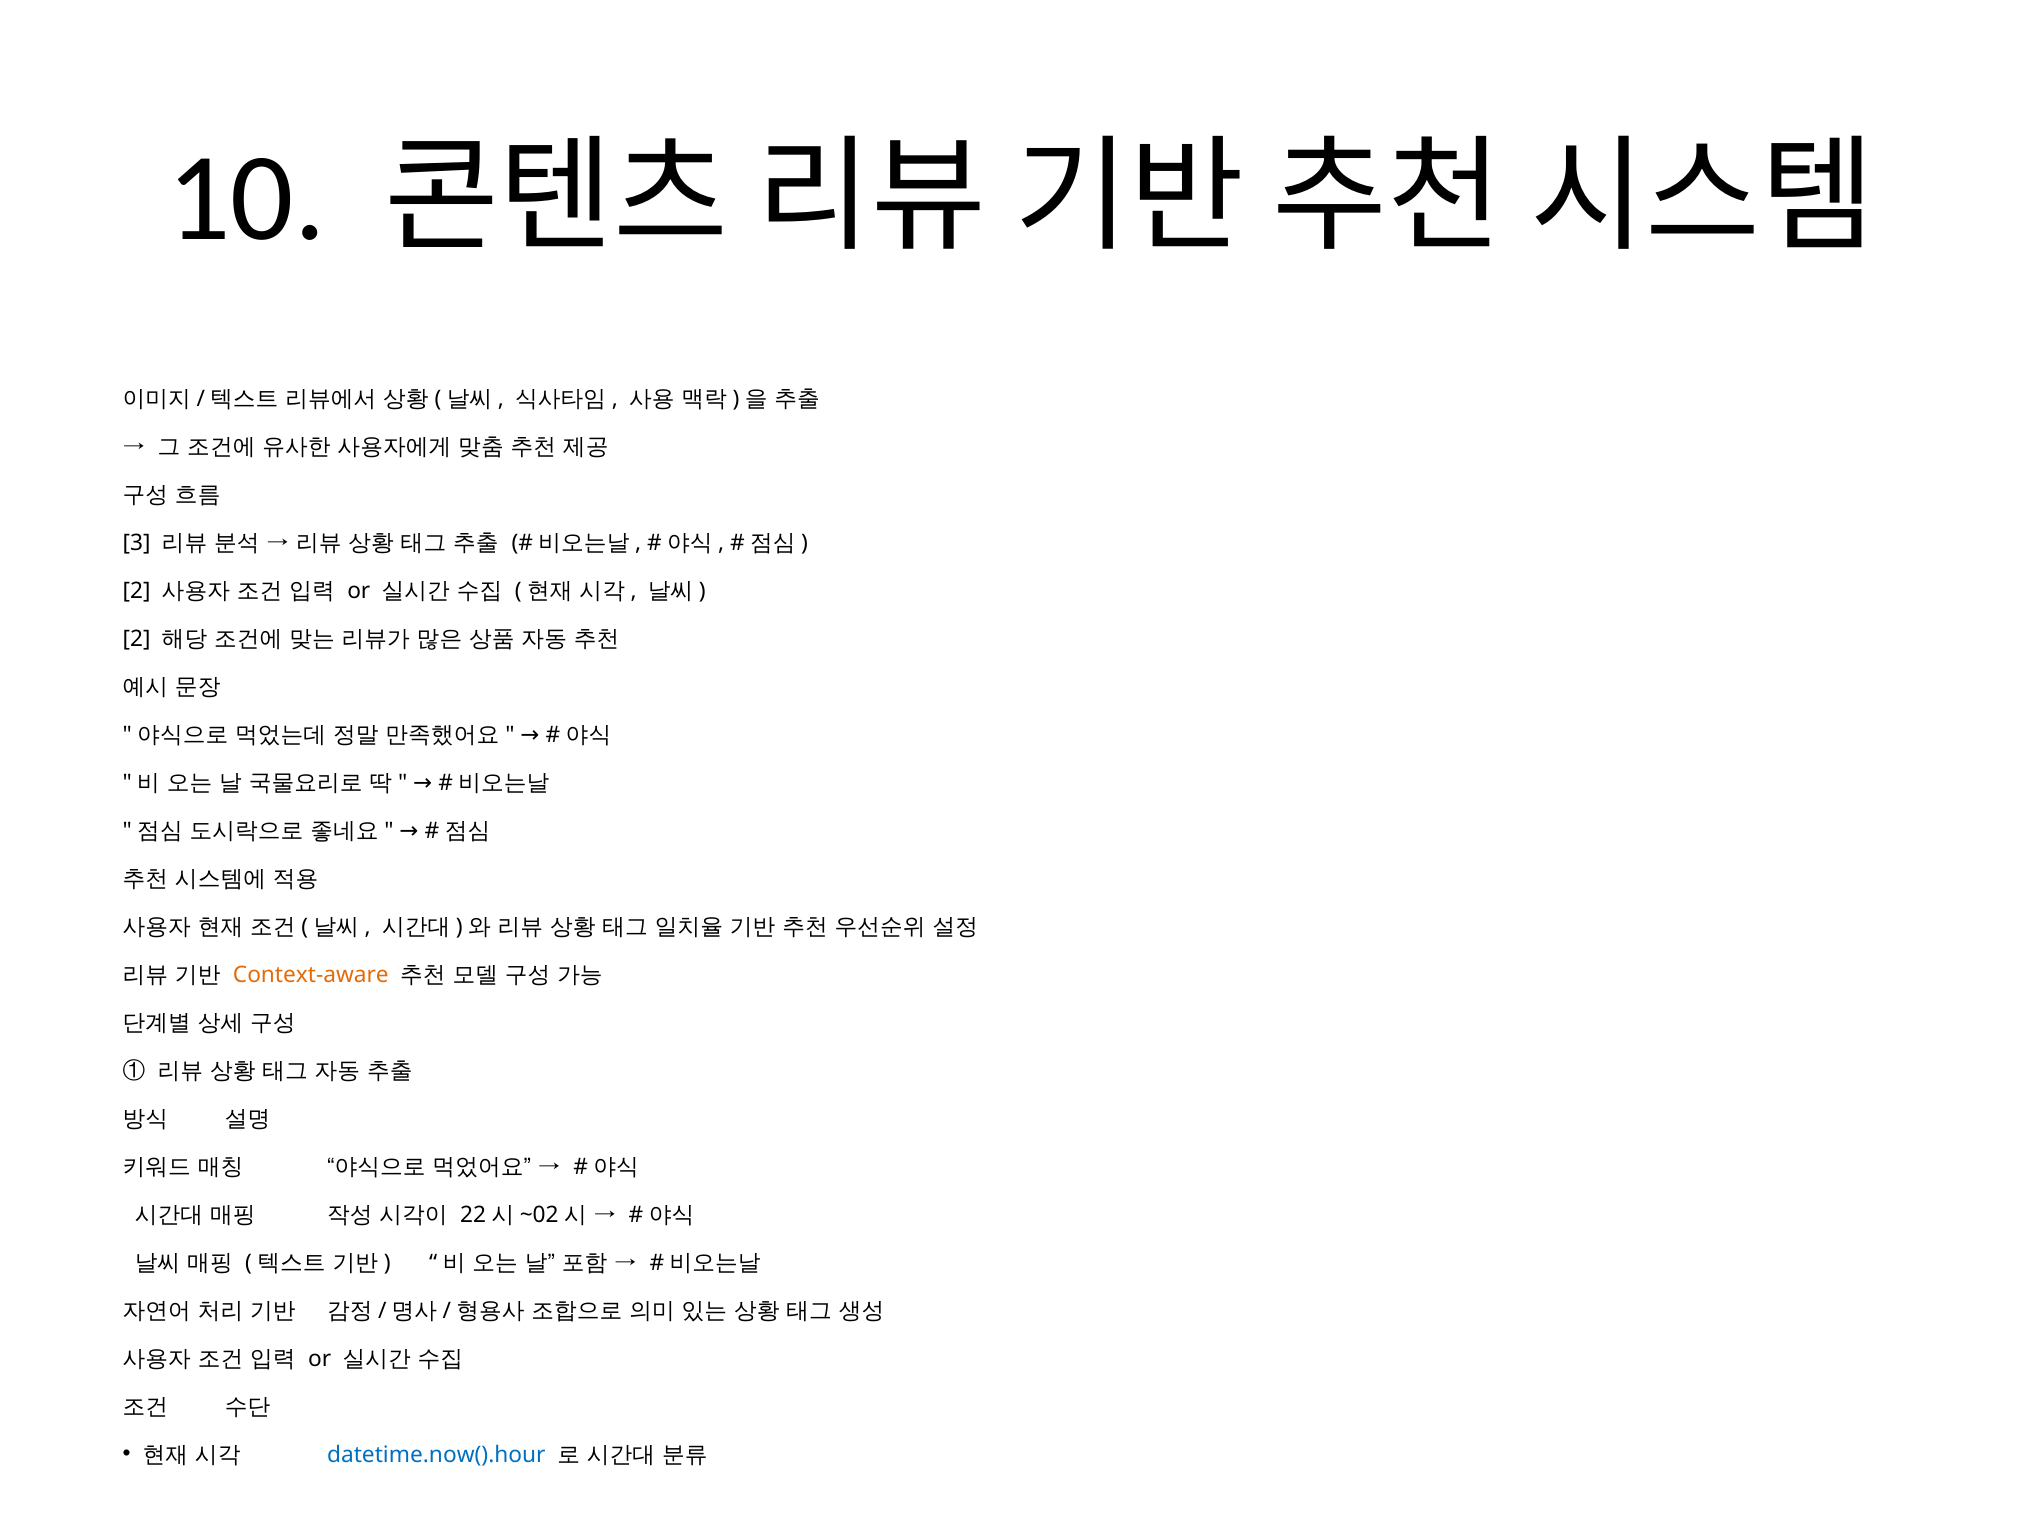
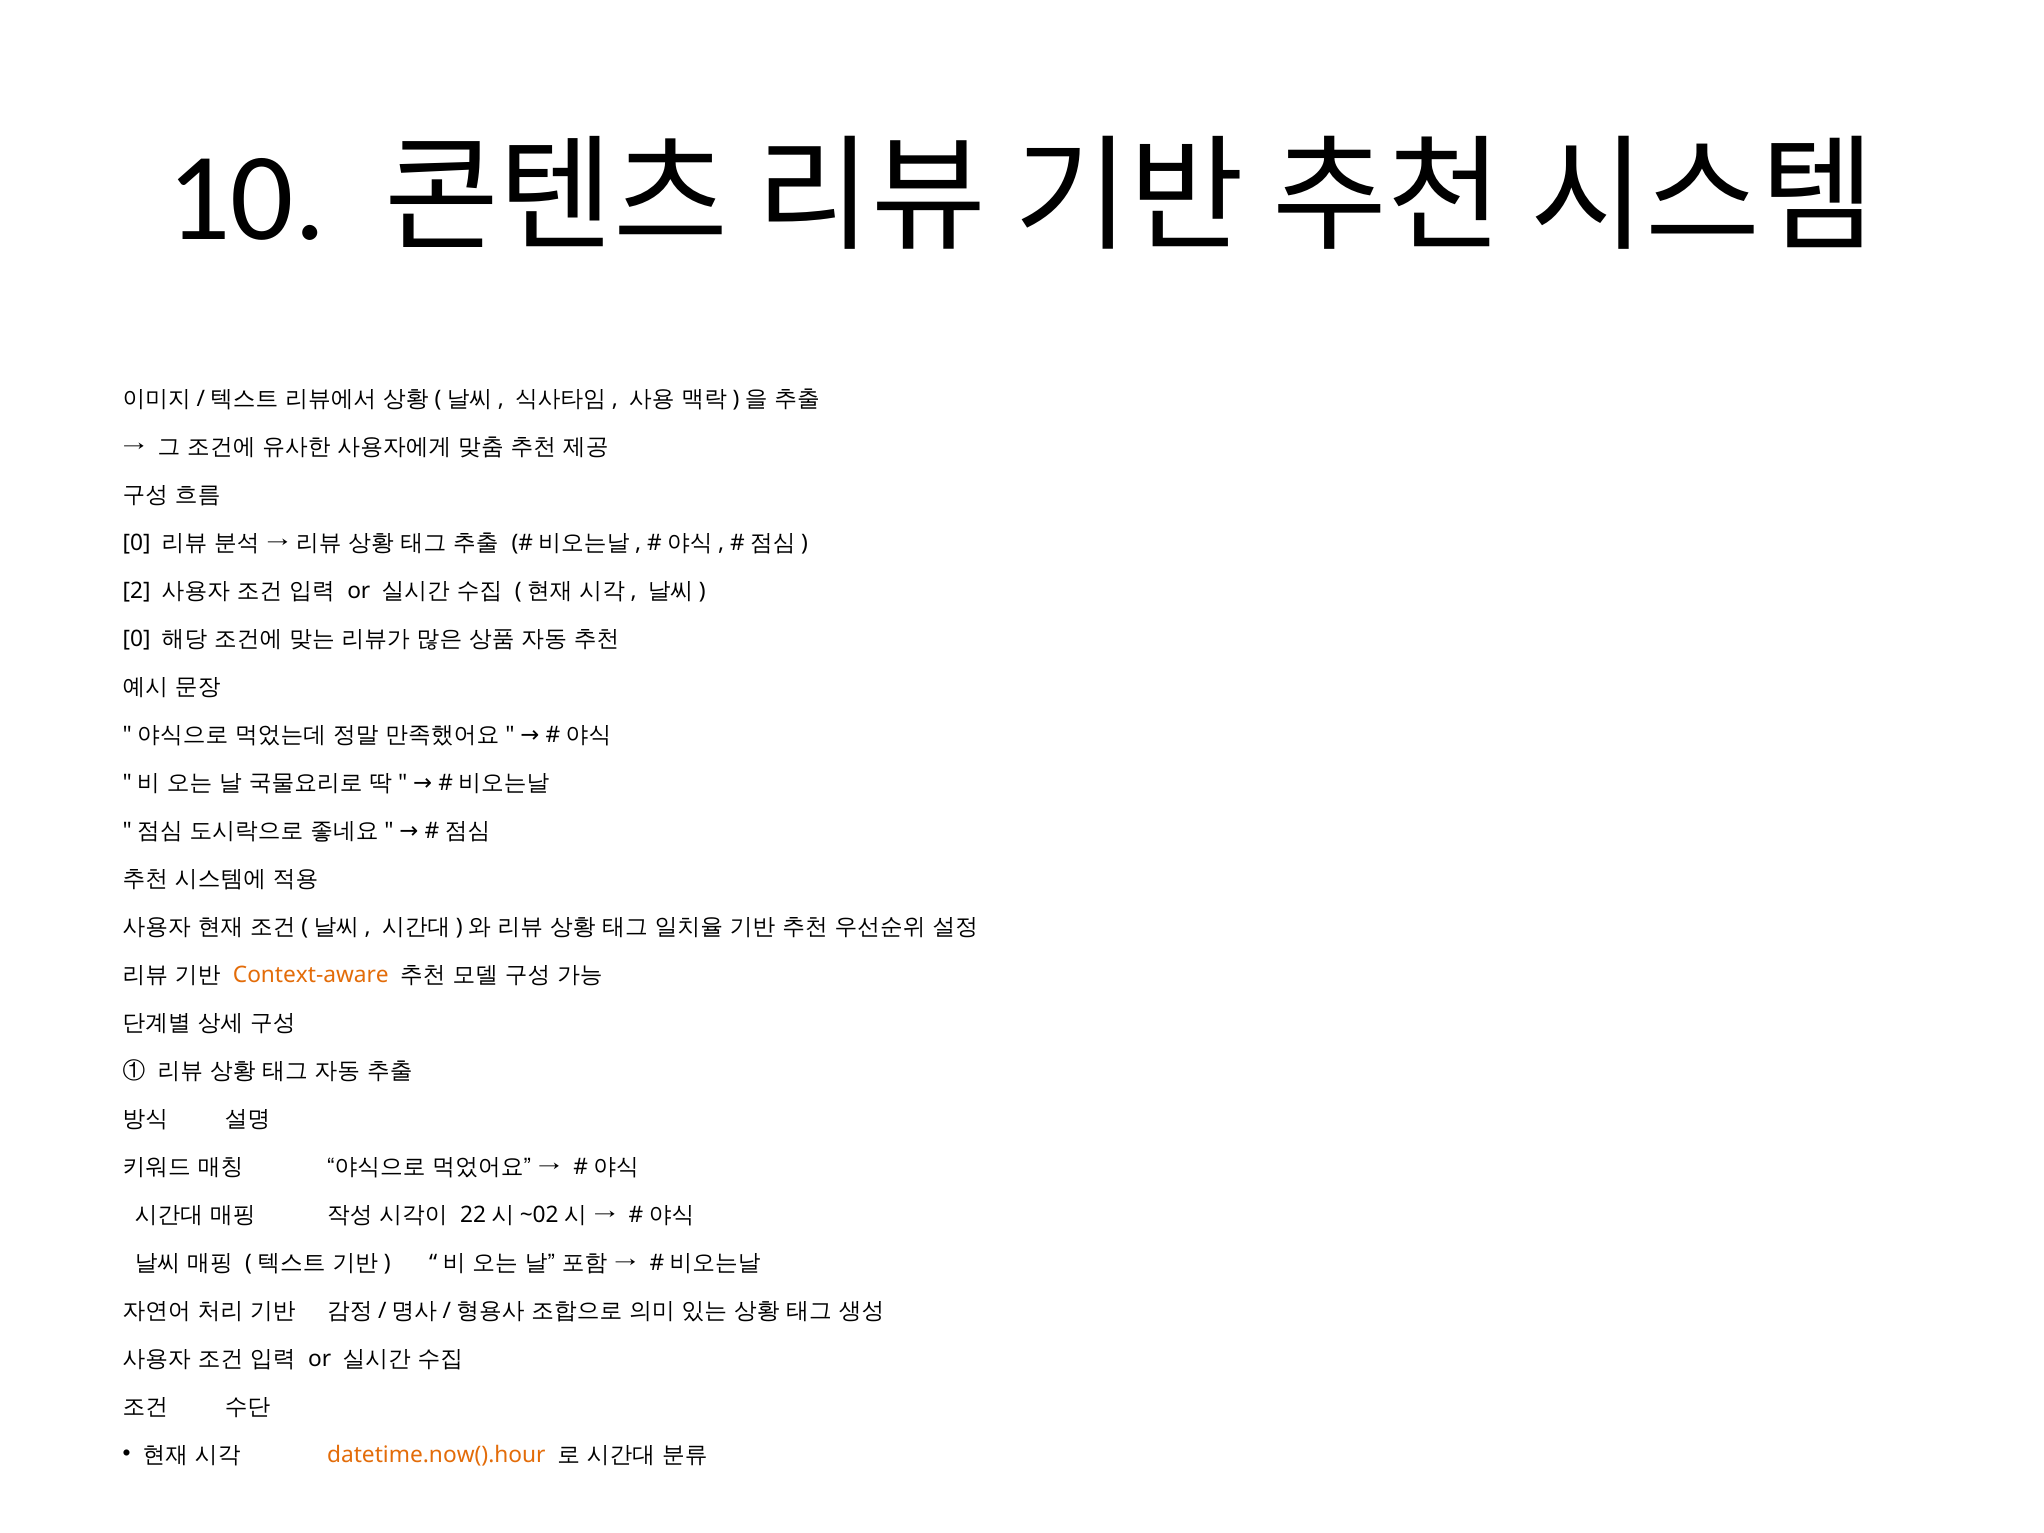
3 at (137, 543): 3 -> 0
2 at (137, 639): 2 -> 0
datetime.now().hour colour: blue -> orange
